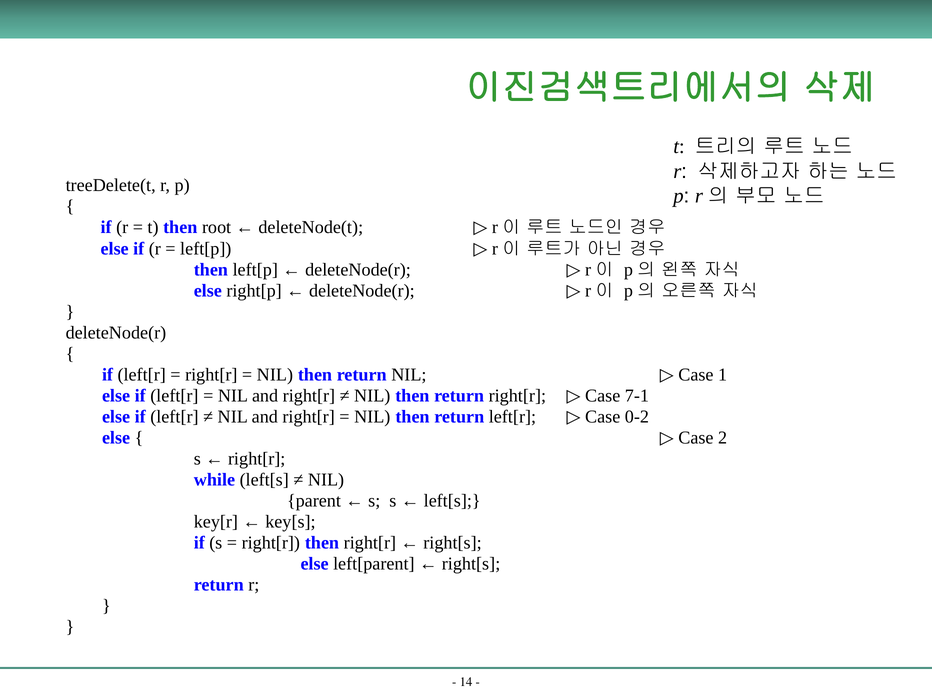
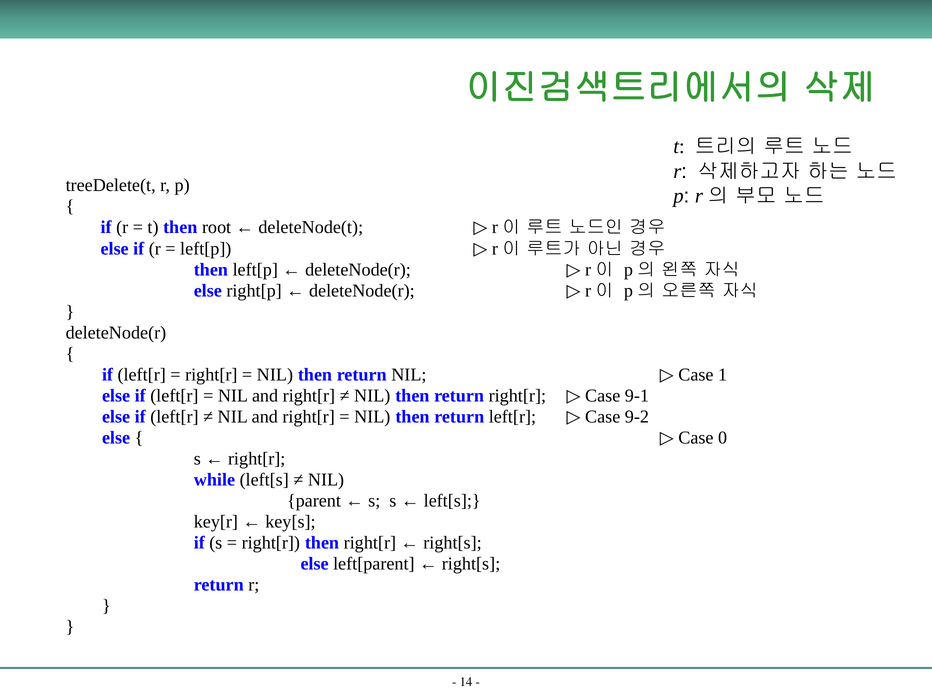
7-1: 7-1 -> 9-1
0-2: 0-2 -> 9-2
2: 2 -> 0
